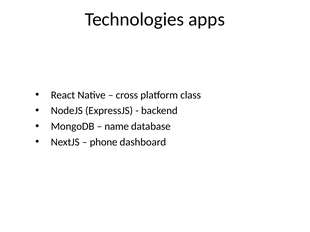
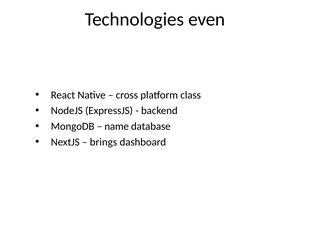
apps: apps -> even
phone: phone -> brings
